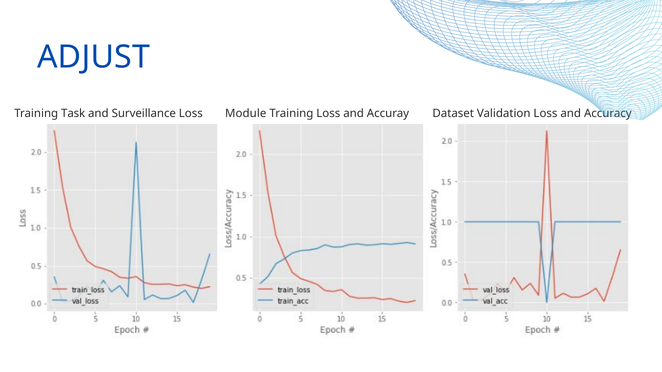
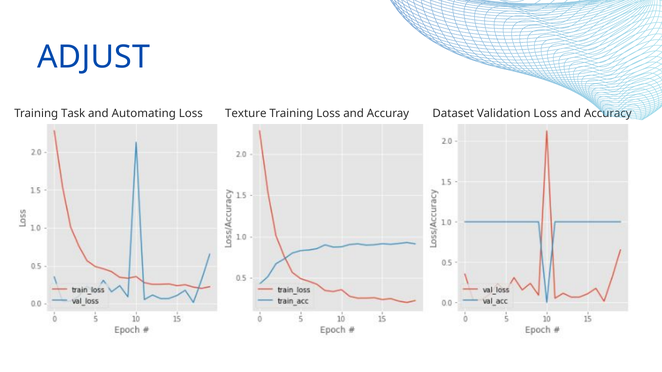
Surveillance: Surveillance -> Automating
Module: Module -> Texture
